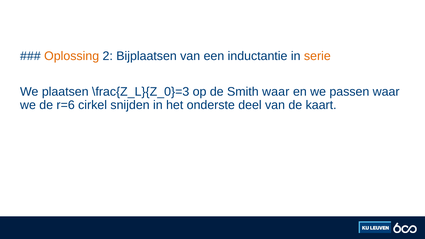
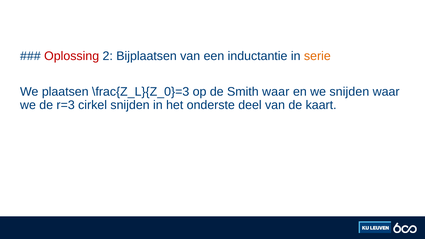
Oplossing colour: orange -> red
we passen: passen -> snijden
r=6: r=6 -> r=3
